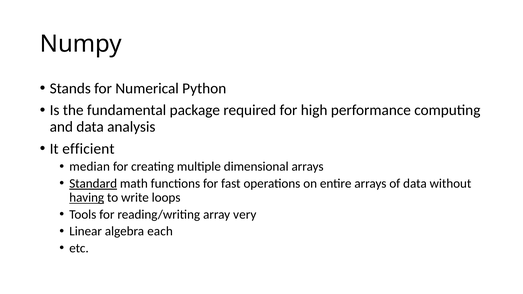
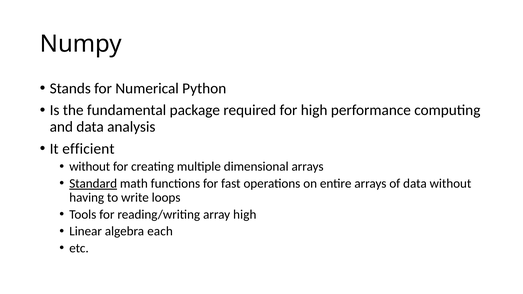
median at (90, 167): median -> without
having underline: present -> none
array very: very -> high
